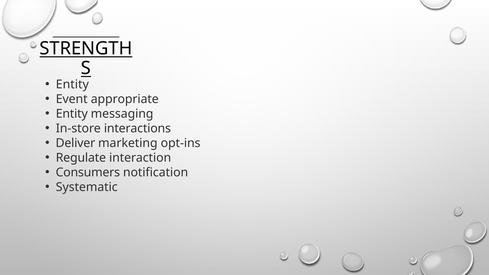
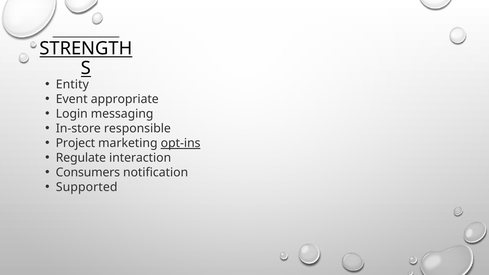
Entity at (72, 114): Entity -> Login
interactions: interactions -> responsible
Deliver: Deliver -> Project
opt-ins underline: none -> present
Systematic: Systematic -> Supported
